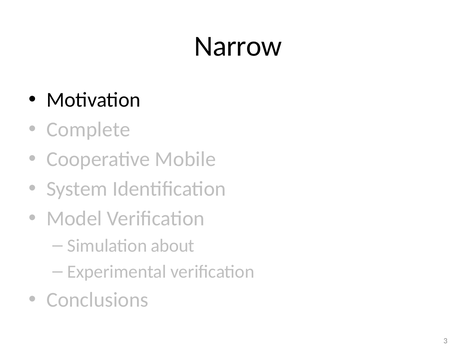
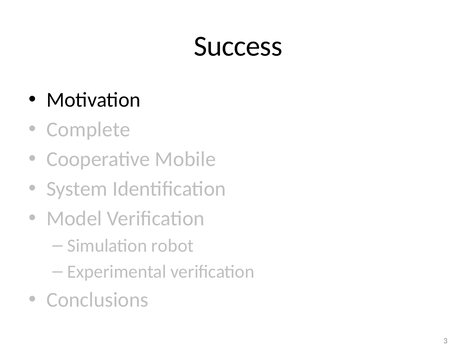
Narrow: Narrow -> Success
about: about -> robot
